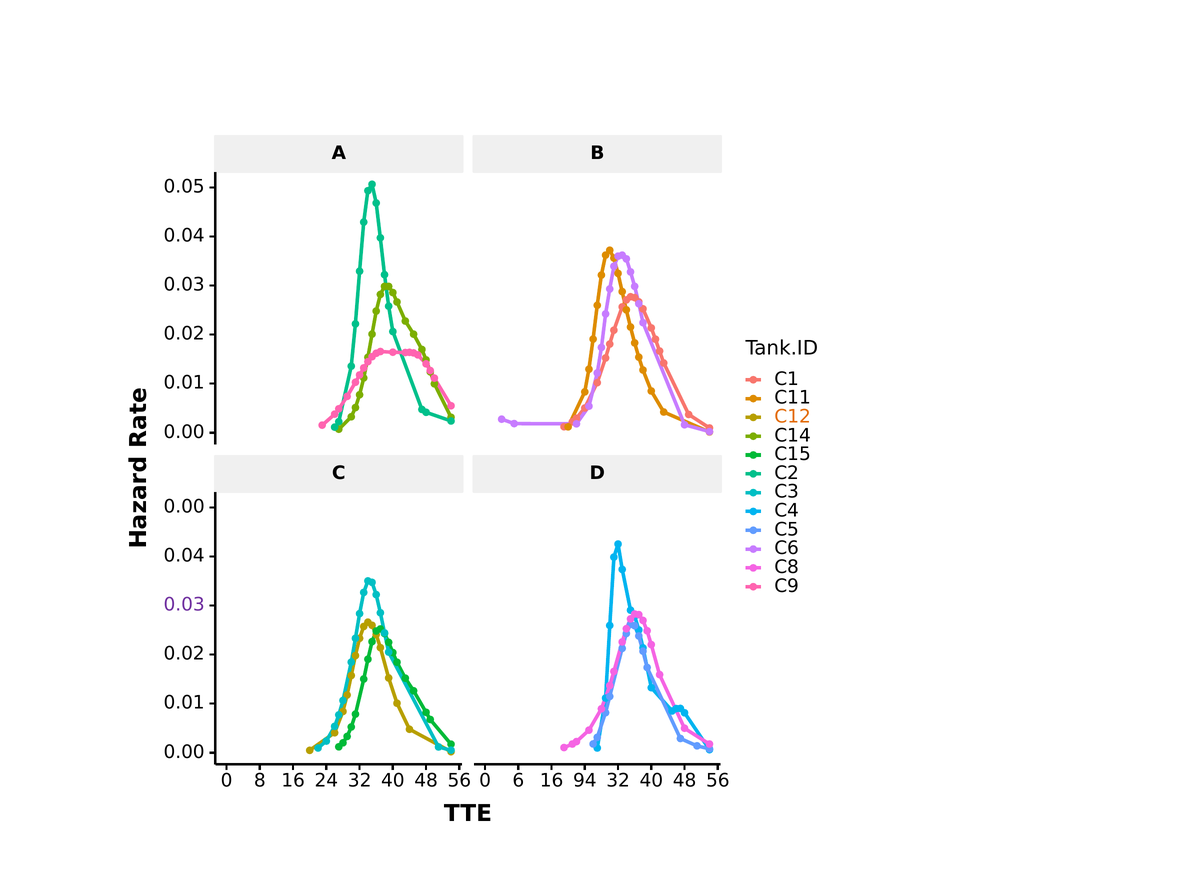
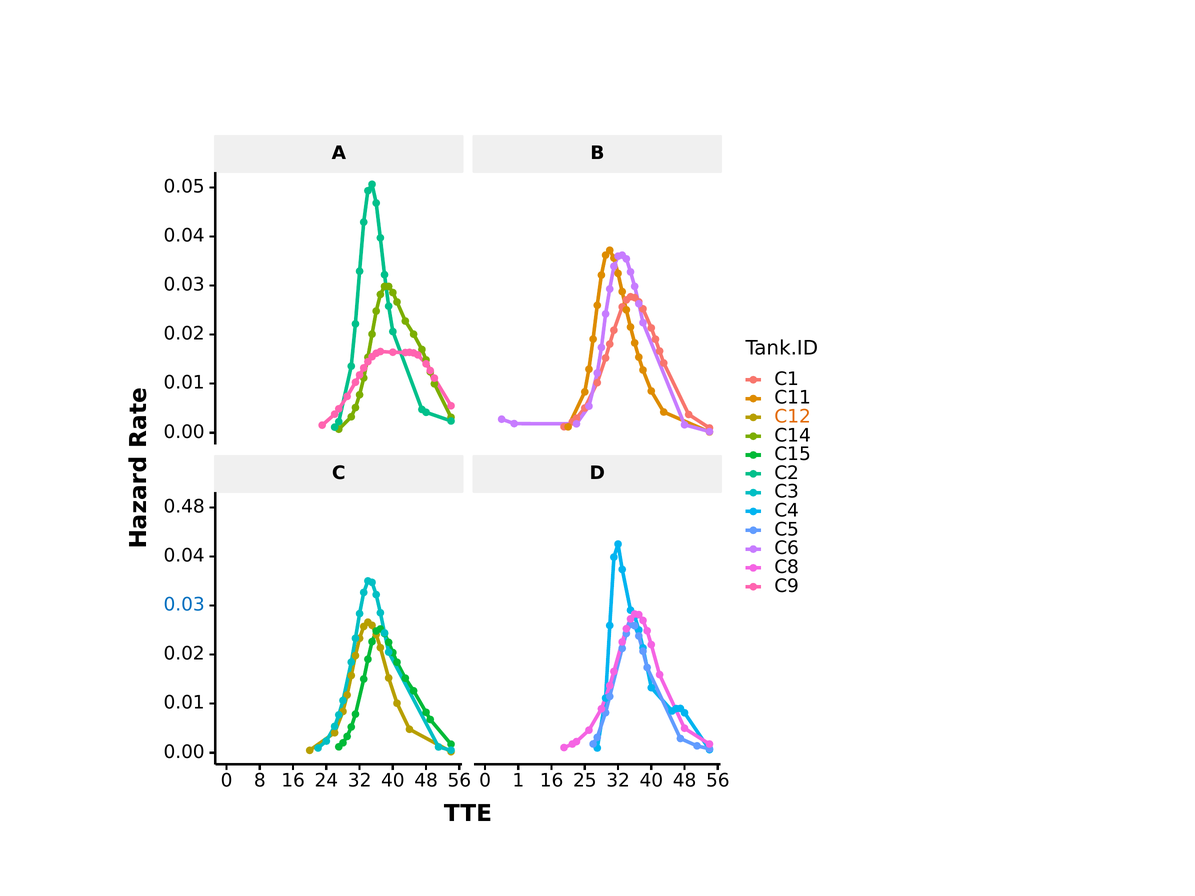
0.00 at (184, 507): 0.00 -> 0.48
0.03 at (184, 605) colour: purple -> blue
6: 6 -> 1
94: 94 -> 25
